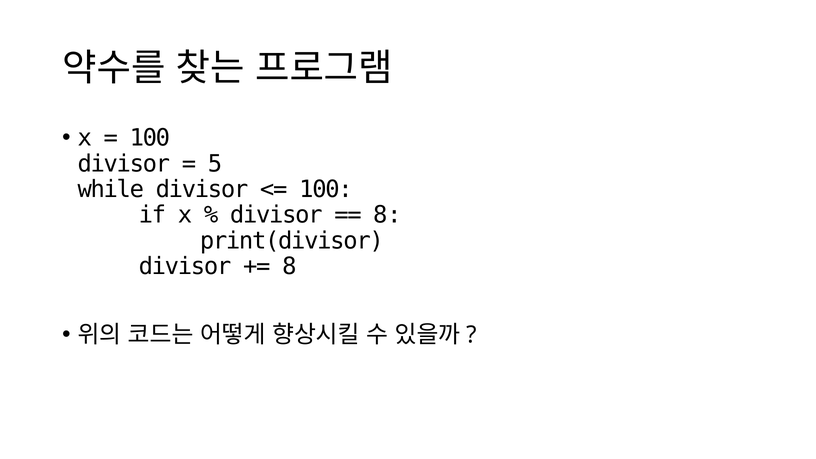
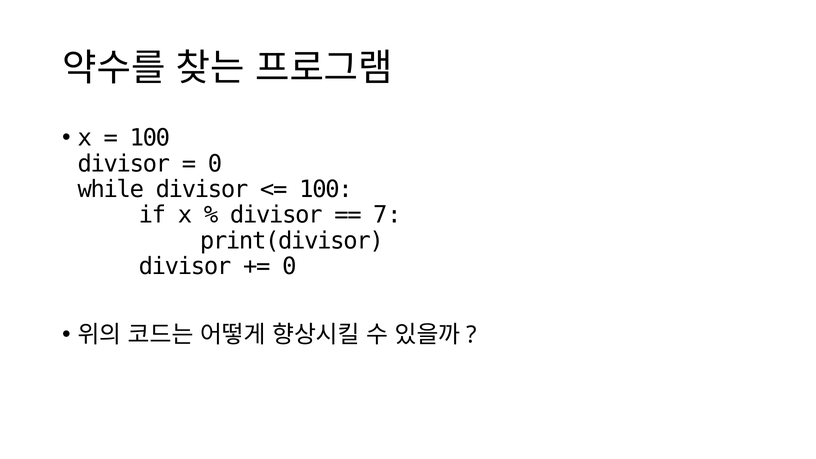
5 at (215, 164): 5 -> 0
8 at (387, 215): 8 -> 7
8 at (289, 267): 8 -> 0
